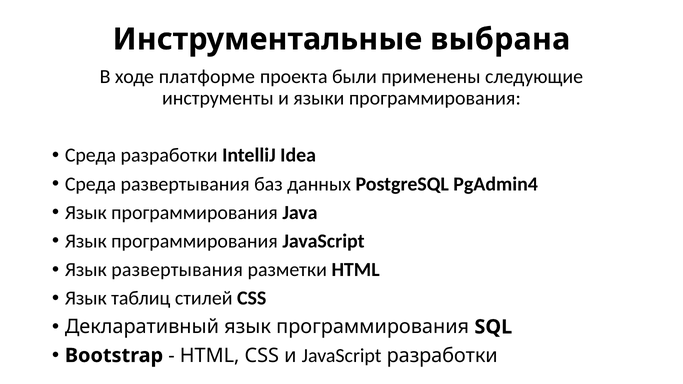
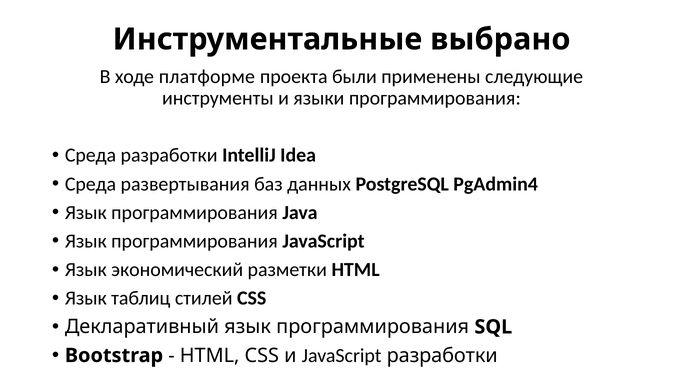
выбрана: выбрана -> выбрано
Язык развертывания: развертывания -> экономический
